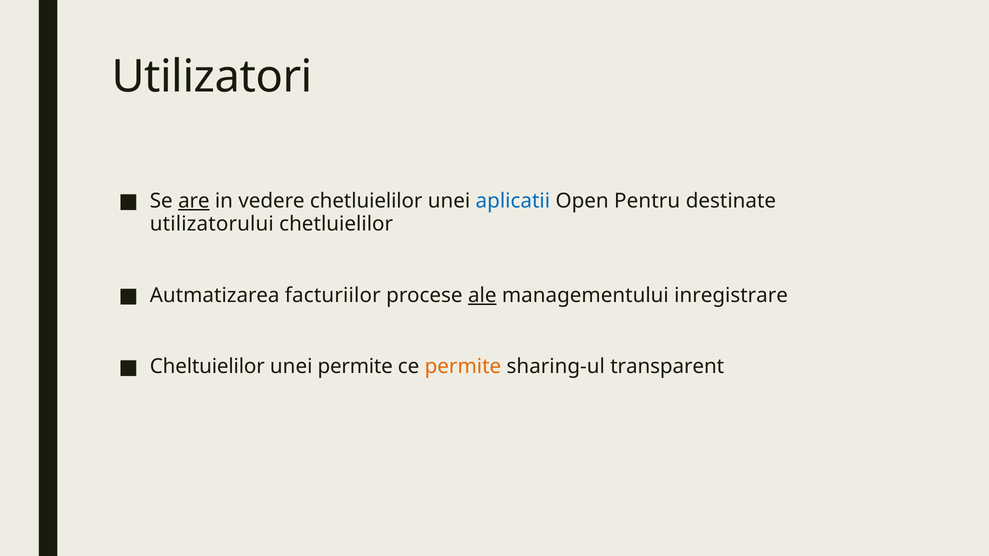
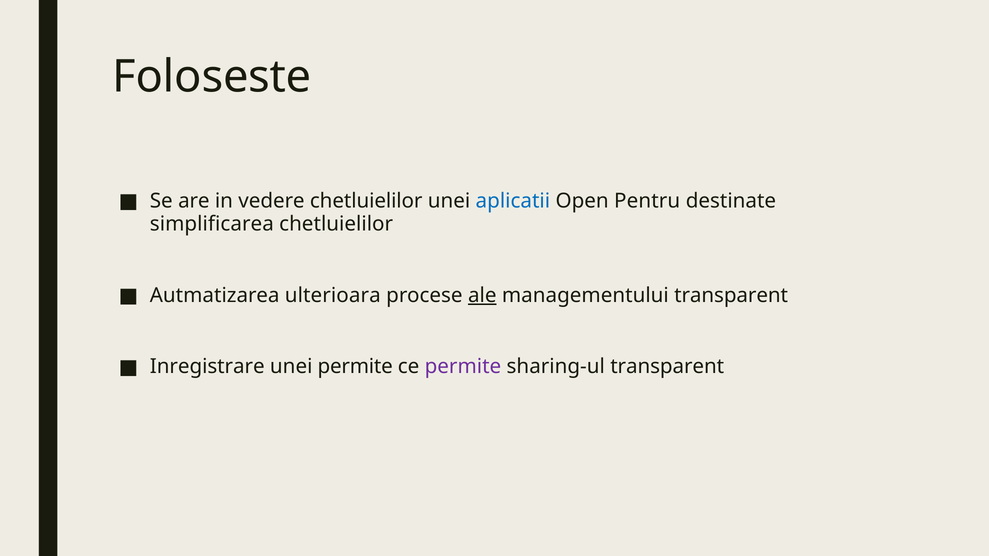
Utilizatori: Utilizatori -> Foloseste
are underline: present -> none
utilizatorului: utilizatorului -> simplificarea
facturiilor: facturiilor -> ulterioara
managementului inregistrare: inregistrare -> transparent
Cheltuielilor: Cheltuielilor -> Inregistrare
permite at (463, 367) colour: orange -> purple
